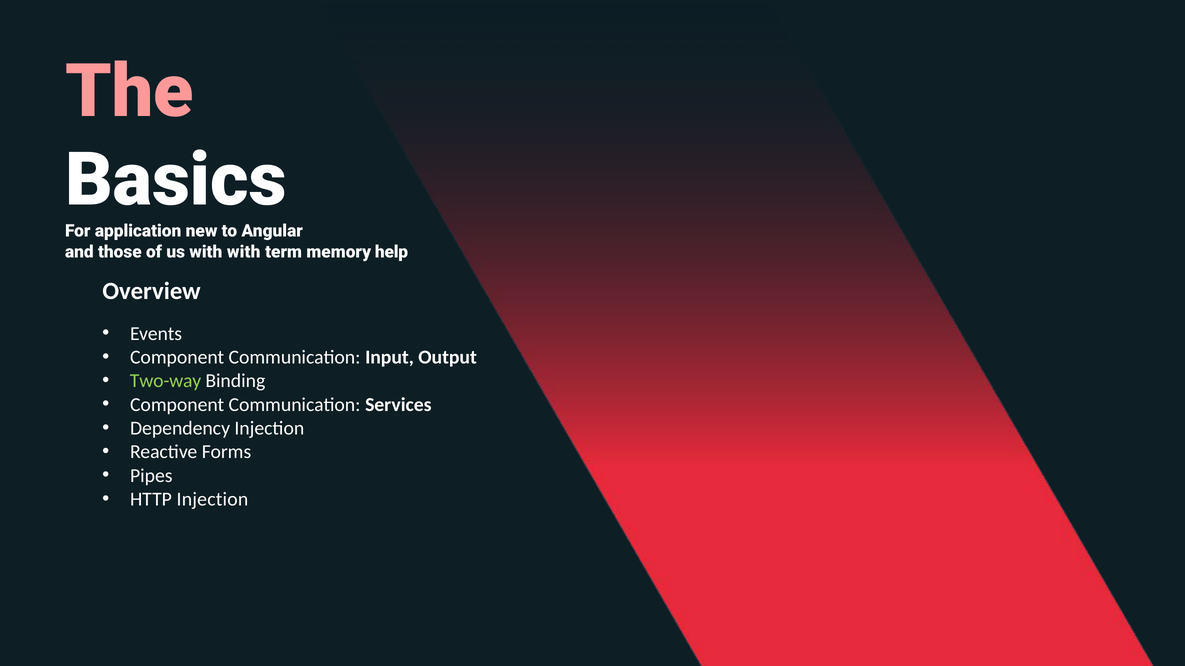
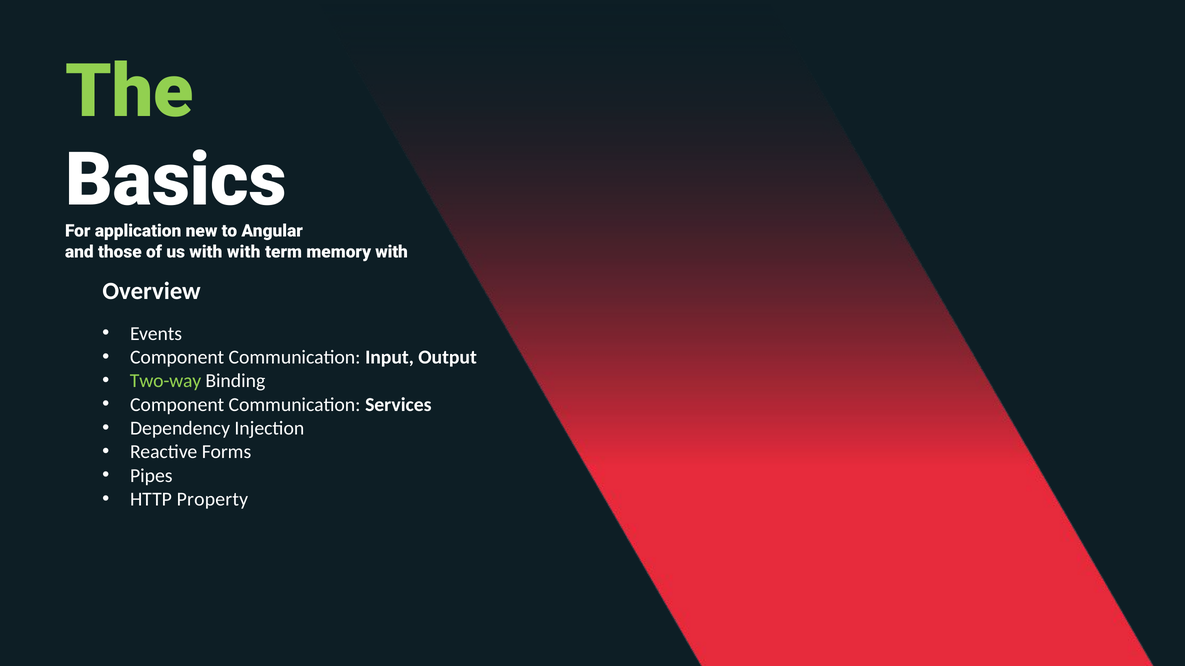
The colour: pink -> light green
memory help: help -> with
HTTP Injection: Injection -> Property
